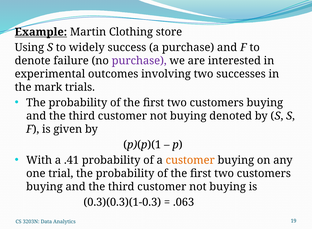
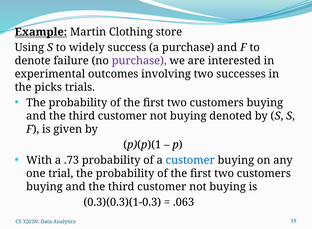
mark: mark -> picks
.41: .41 -> .73
customer at (190, 160) colour: orange -> blue
